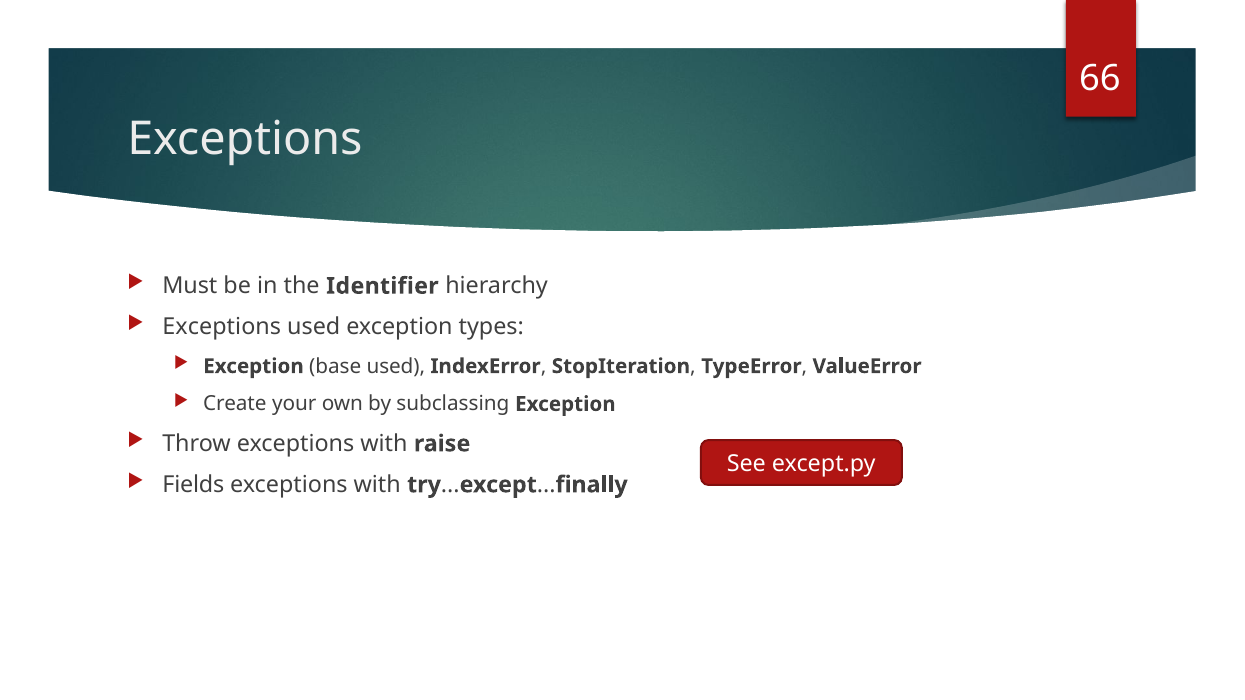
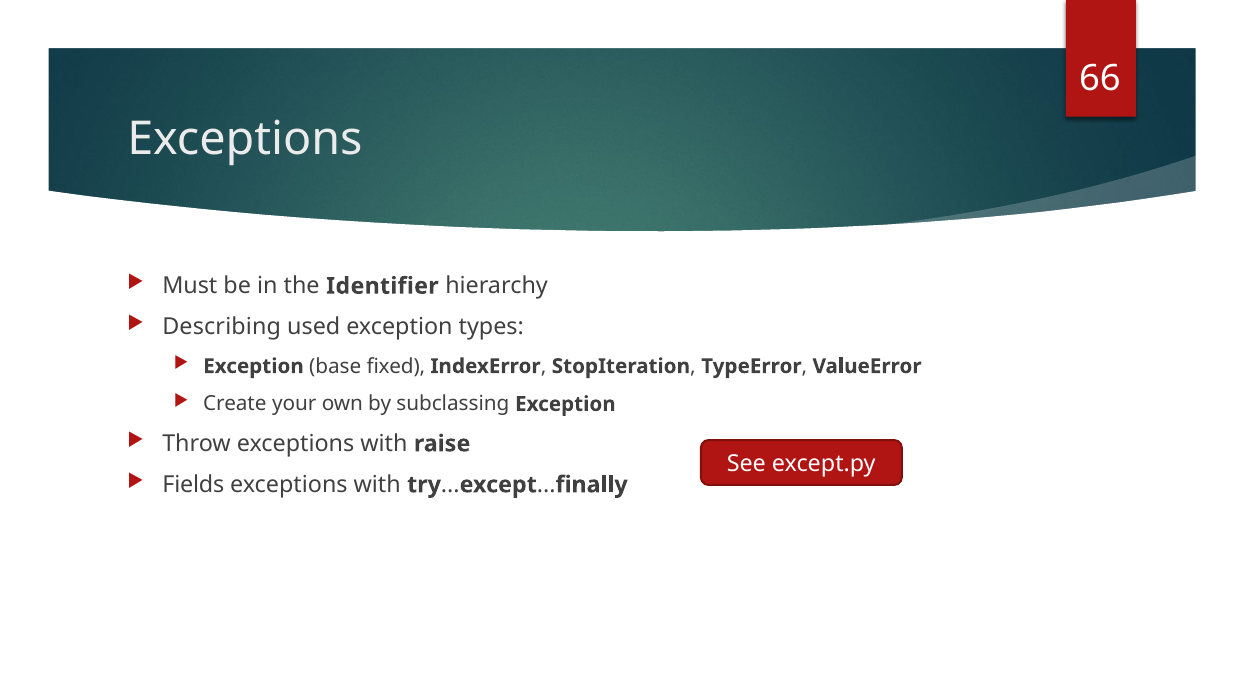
Exceptions at (222, 327): Exceptions -> Describing
base used: used -> fixed
